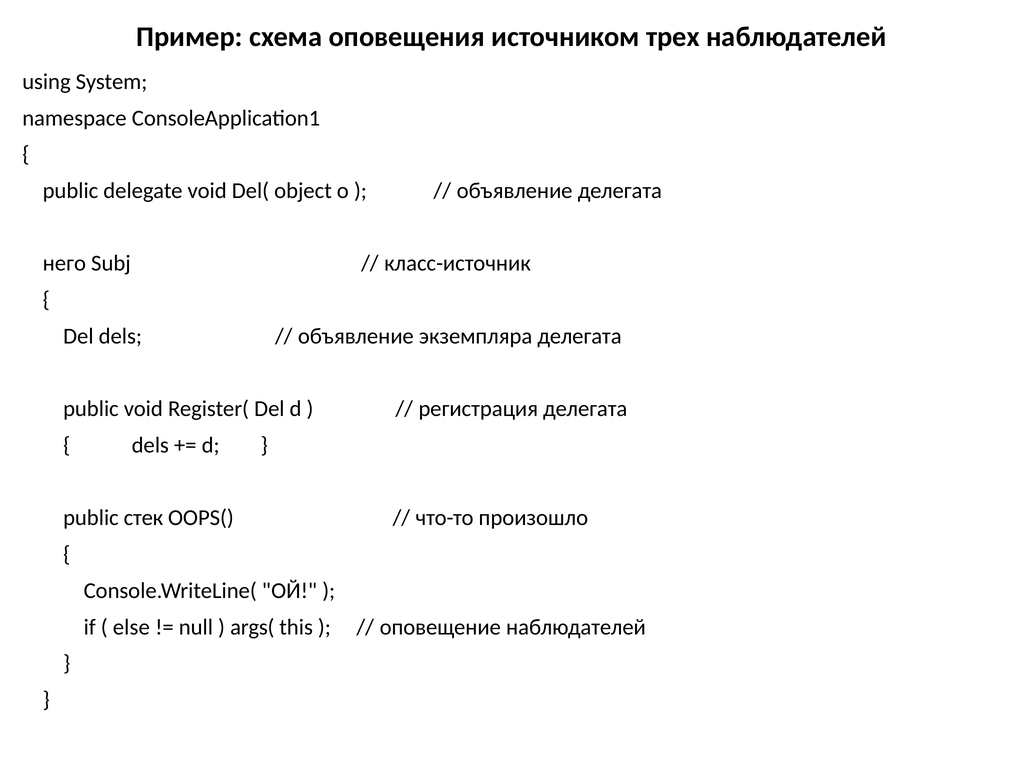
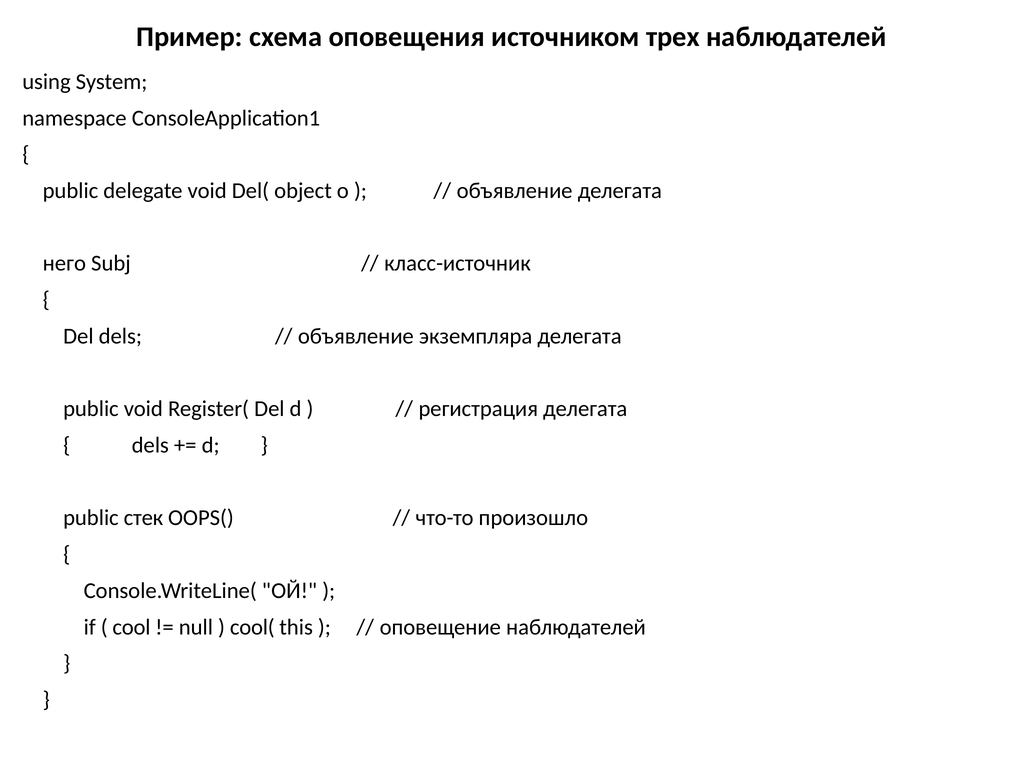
else: else -> cool
args(: args( -> cool(
